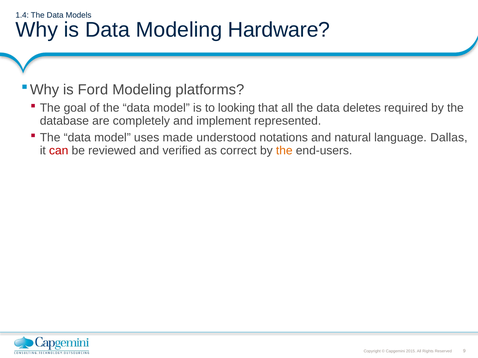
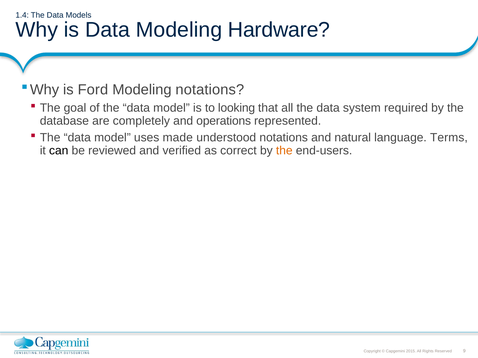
Modeling platforms: platforms -> notations
deletes: deletes -> system
implement: implement -> operations
Dallas: Dallas -> Terms
can colour: red -> black
